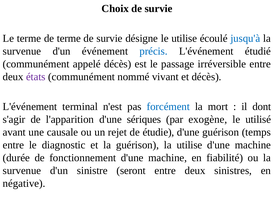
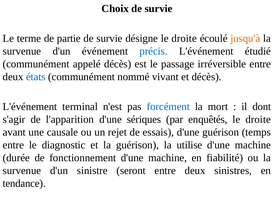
de terme: terme -> partie
désigne le utilise: utilise -> droite
jusqu'à colour: blue -> orange
états colour: purple -> blue
exogène: exogène -> enquêtés
utilisé at (258, 119): utilisé -> droite
étudie: étudie -> essais
négative: négative -> tendance
